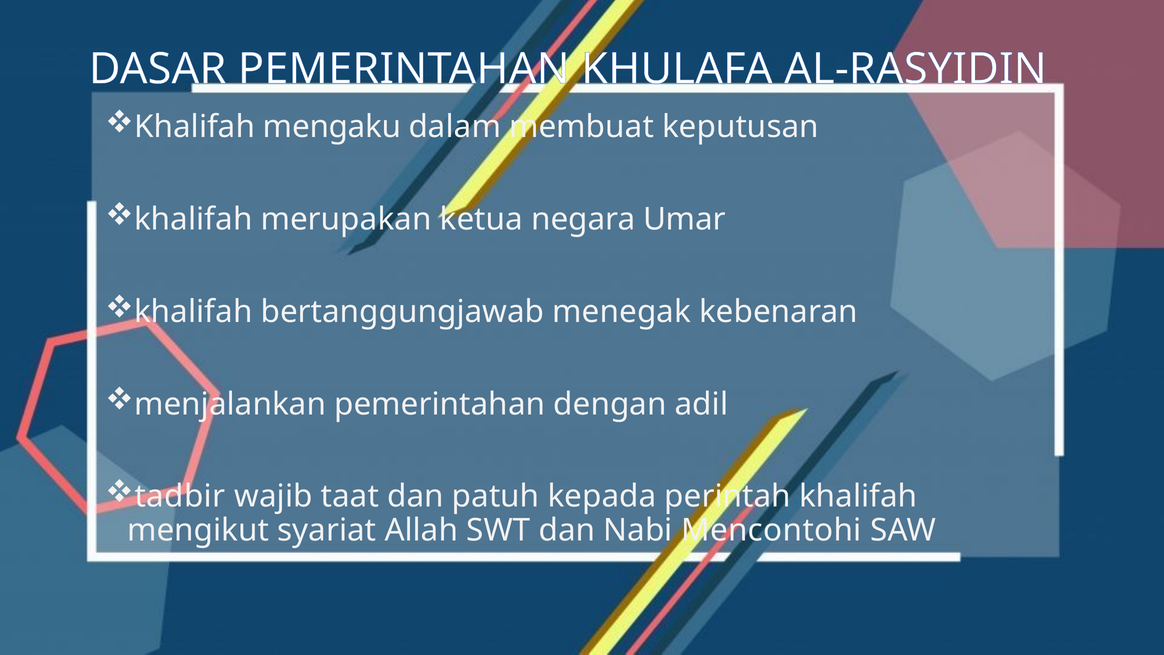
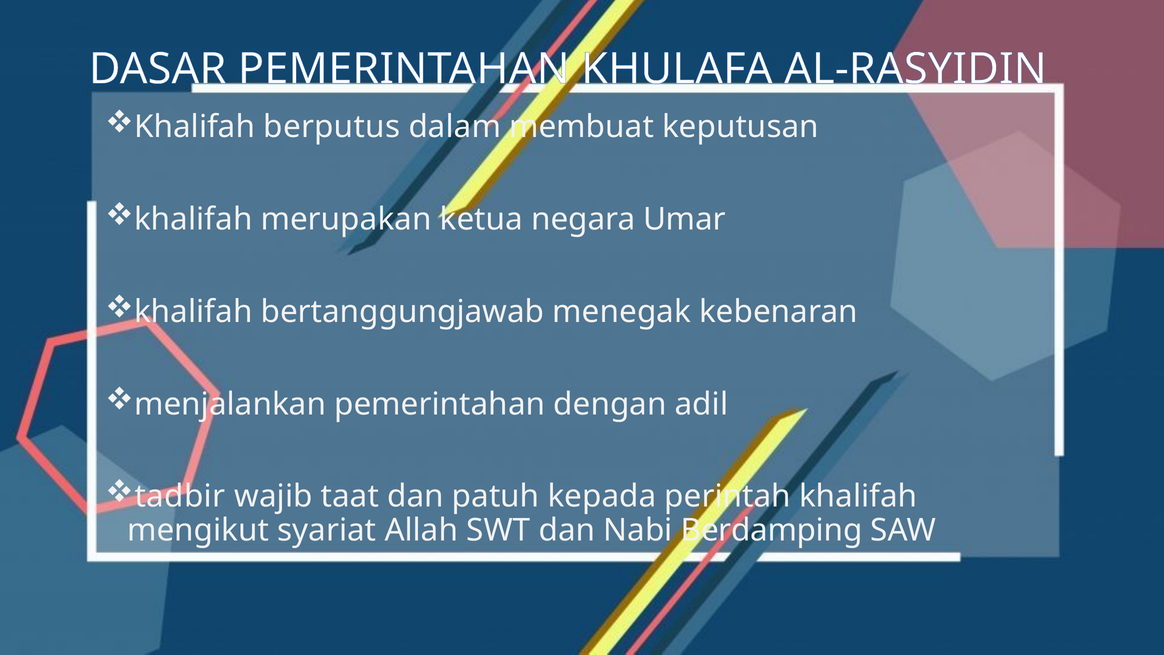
mengaku: mengaku -> berputus
Mencontohi: Mencontohi -> Berdamping
